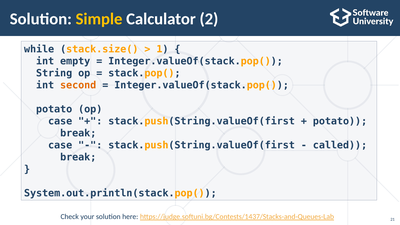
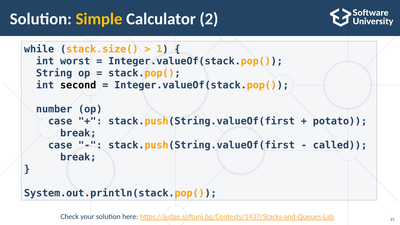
empty: empty -> worst
second colour: orange -> black
potato at (54, 109): potato -> number
